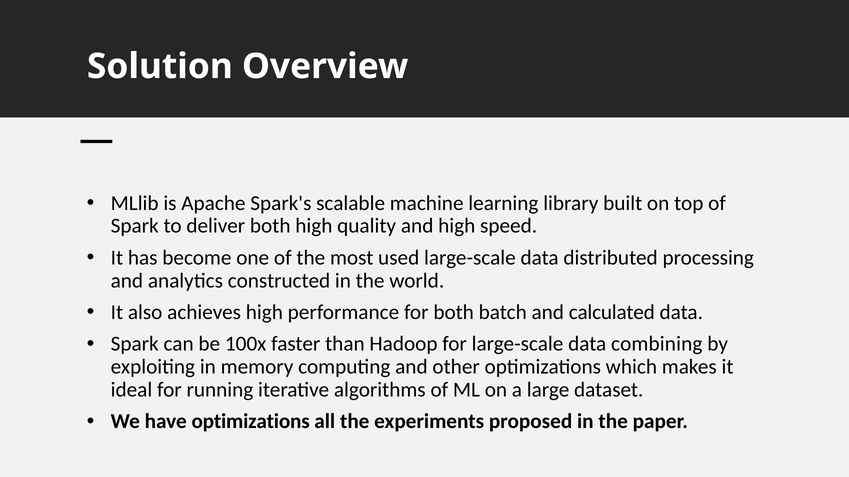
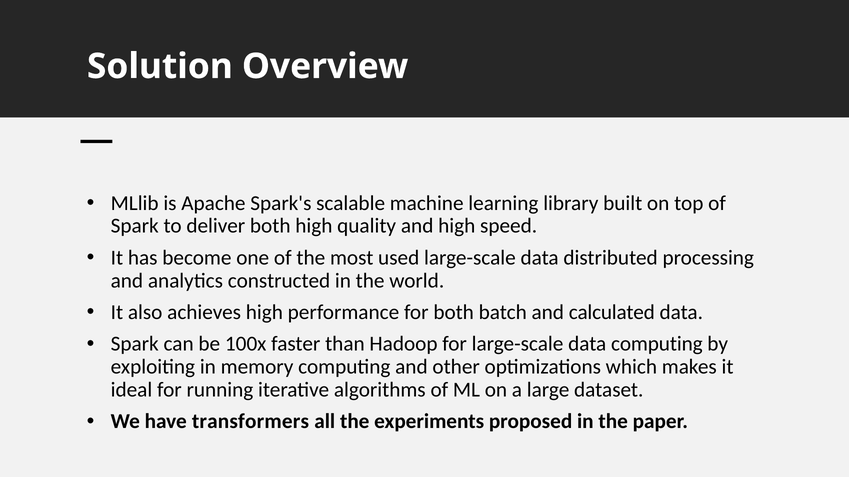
data combining: combining -> computing
have optimizations: optimizations -> transformers
